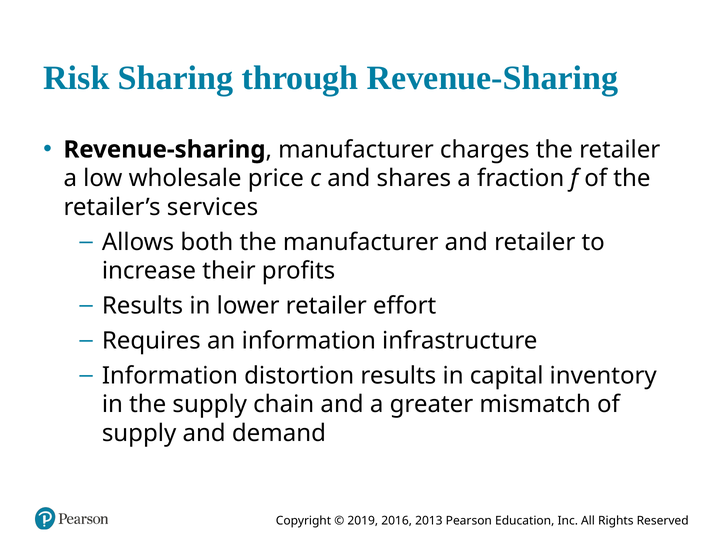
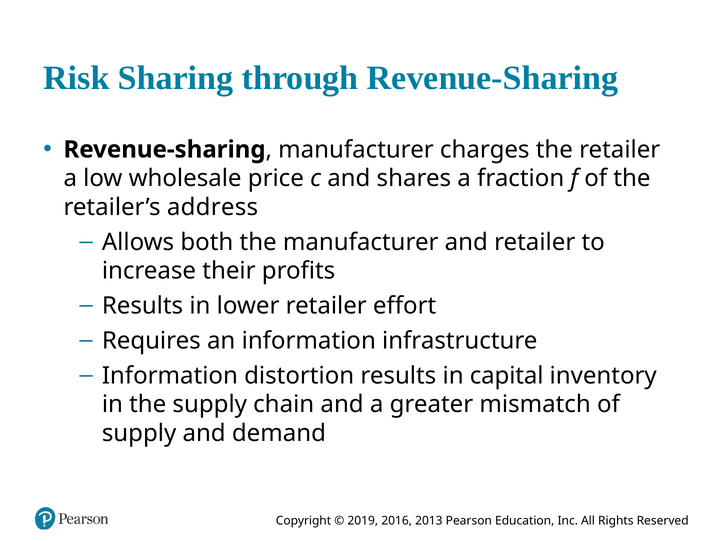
services: services -> address
